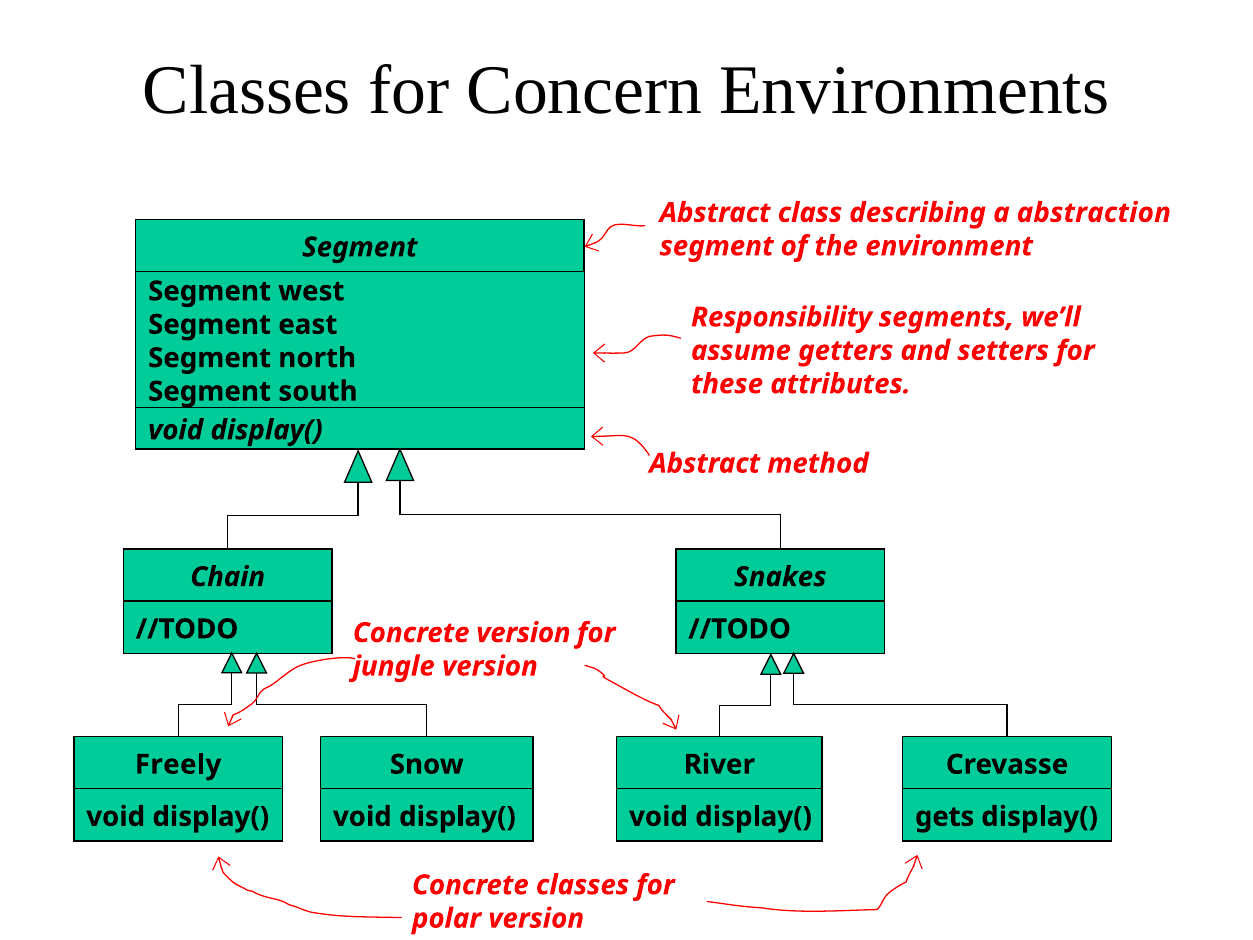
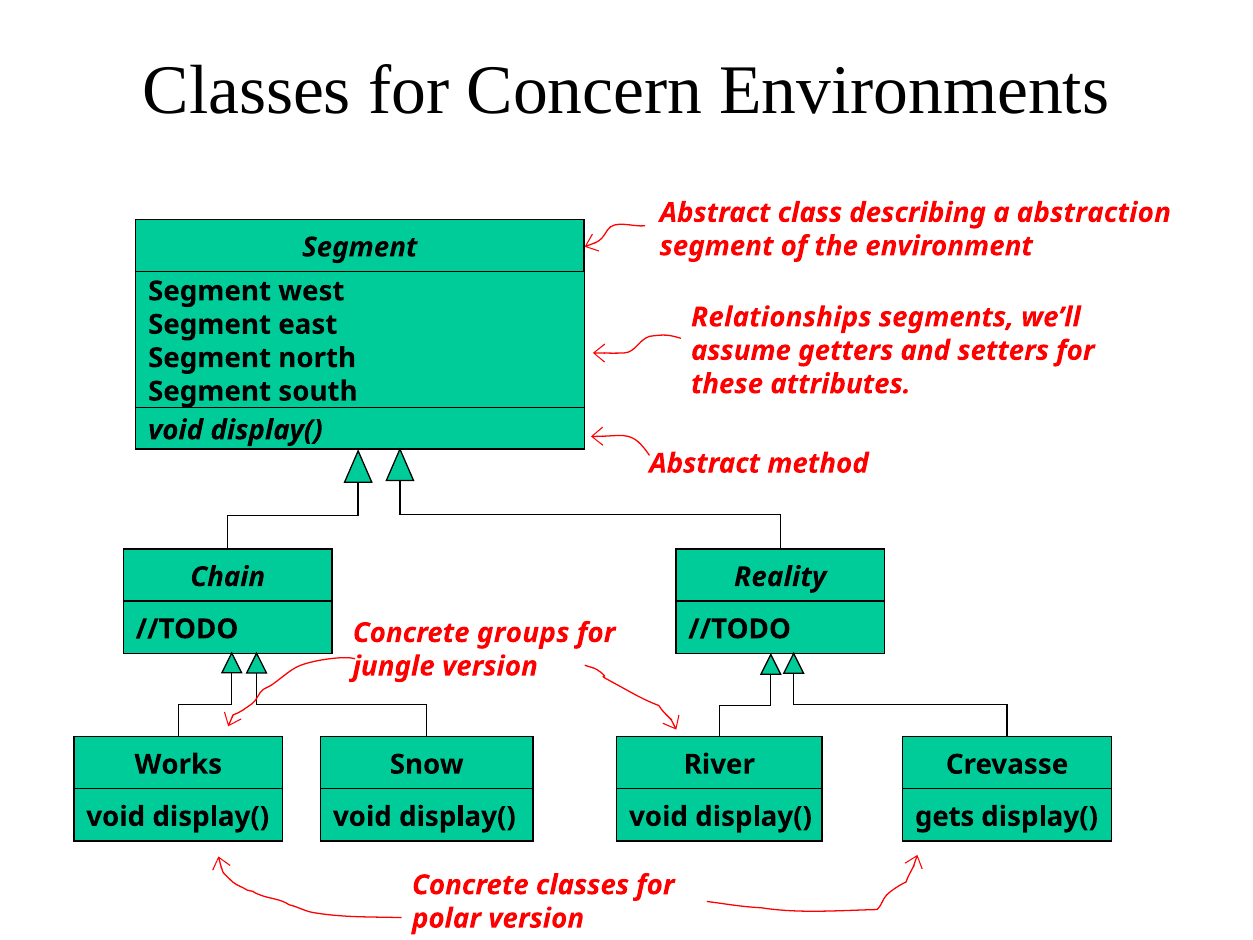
Responsibility: Responsibility -> Relationships
Snakes: Snakes -> Reality
Concrete version: version -> groups
Freely: Freely -> Works
